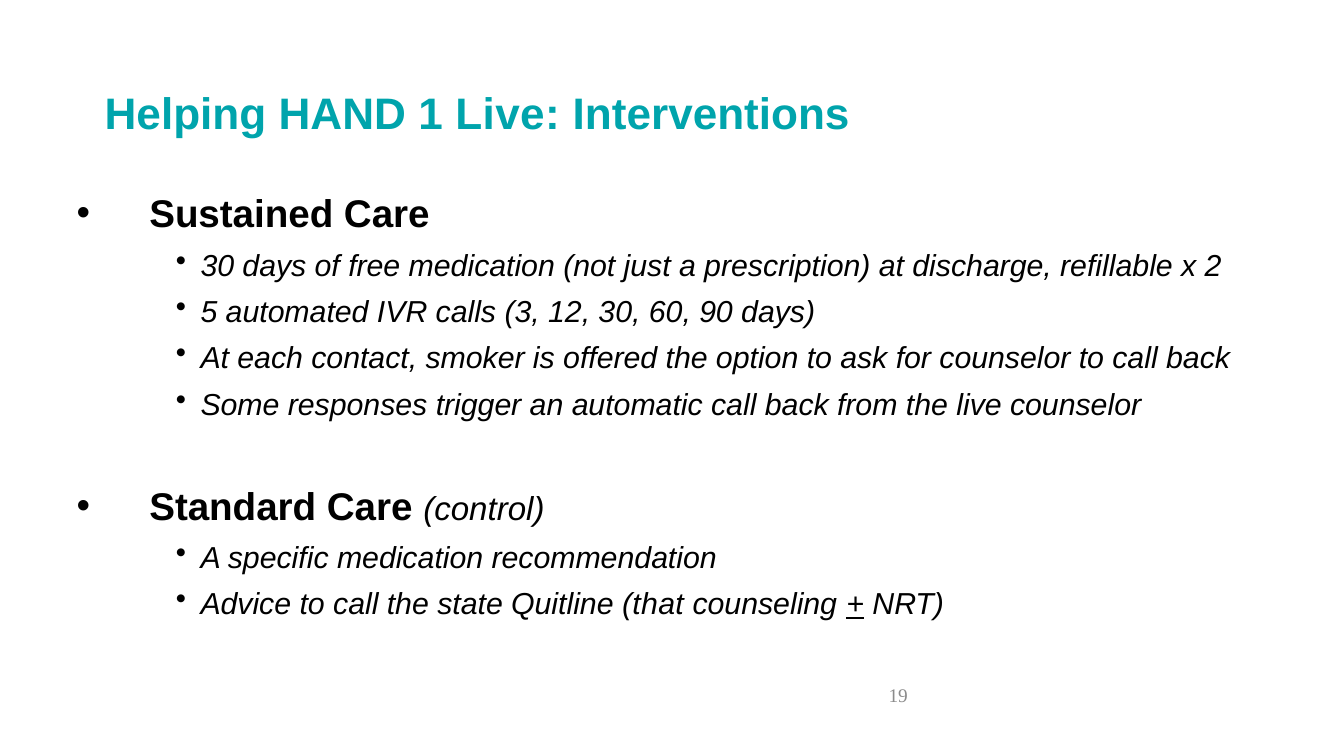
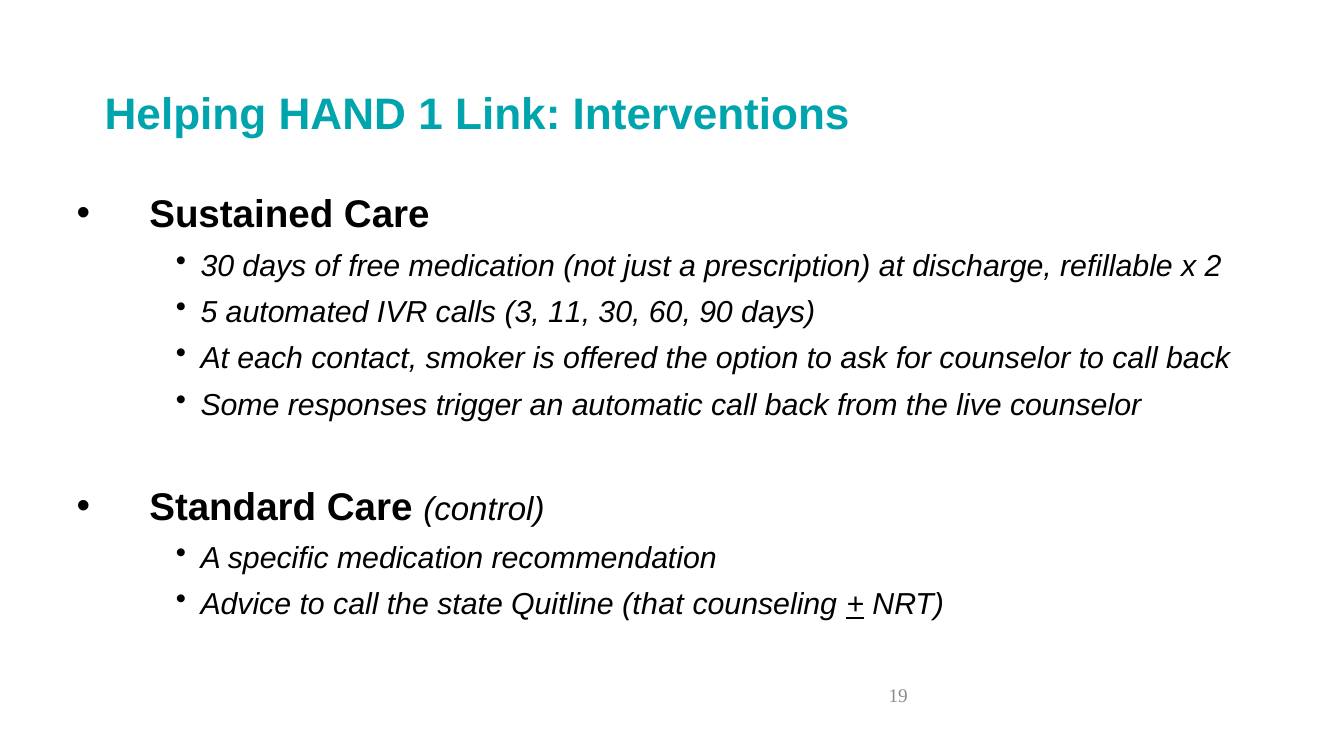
1 Live: Live -> Link
12: 12 -> 11
